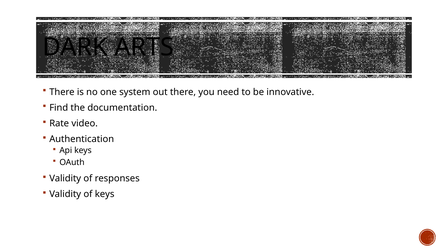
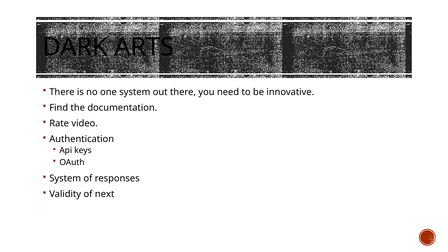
Validity at (65, 178): Validity -> System
of keys: keys -> next
